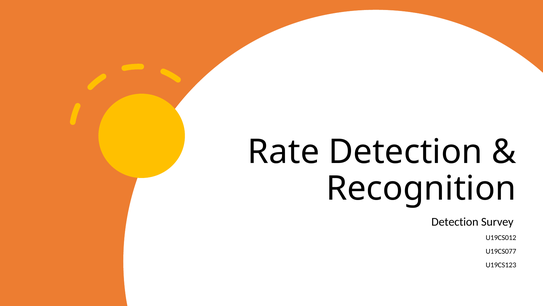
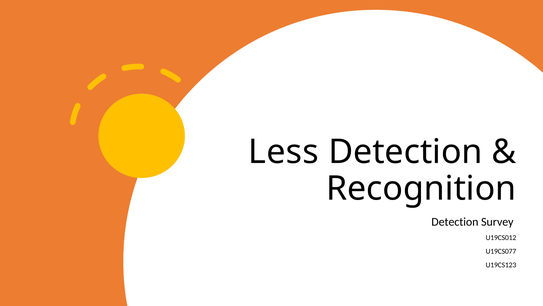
Rate: Rate -> Less
